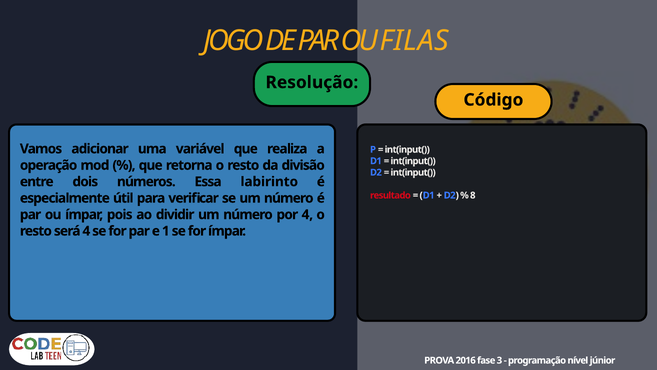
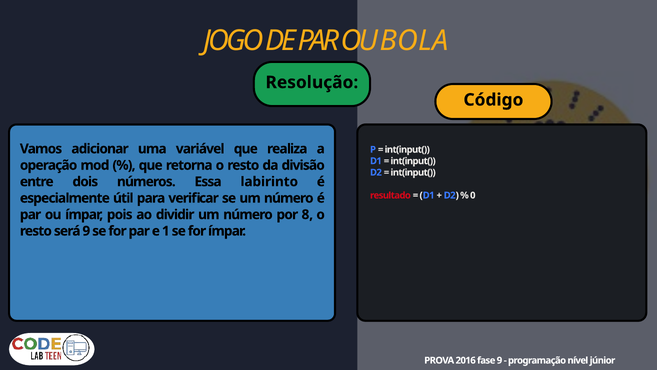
FILAS: FILAS -> BOLA
8: 8 -> 0
por 4: 4 -> 8
será 4: 4 -> 9
fase 3: 3 -> 9
